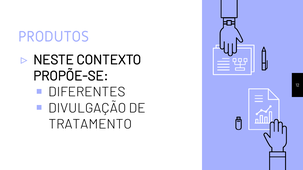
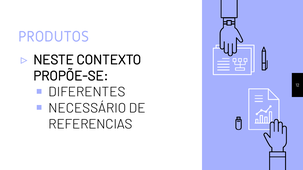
DIVULGAÇÃO: DIVULGAÇÃO -> NECESSÁRIO
TRATAMENTO: TRATAMENTO -> REFERENCIAS
